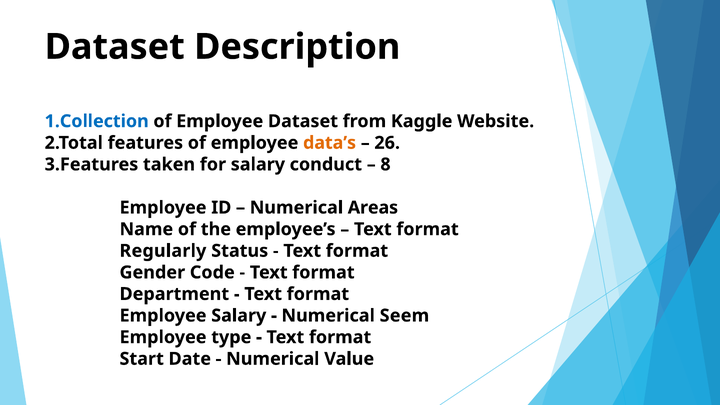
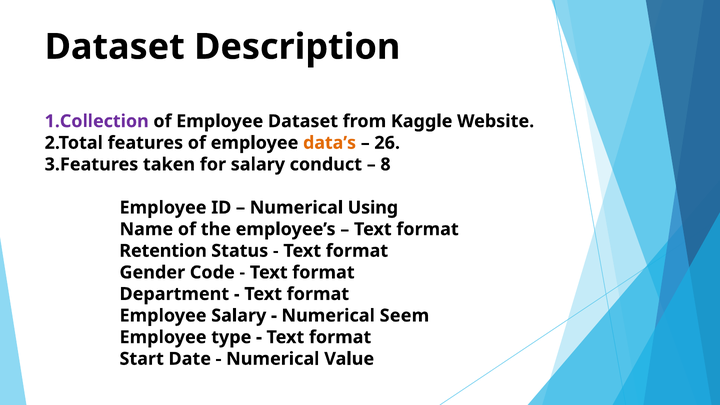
1.Collection colour: blue -> purple
Areas: Areas -> Using
Regularly: Regularly -> Retention
